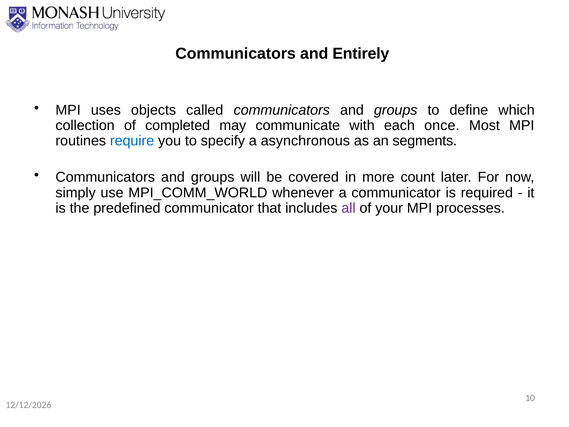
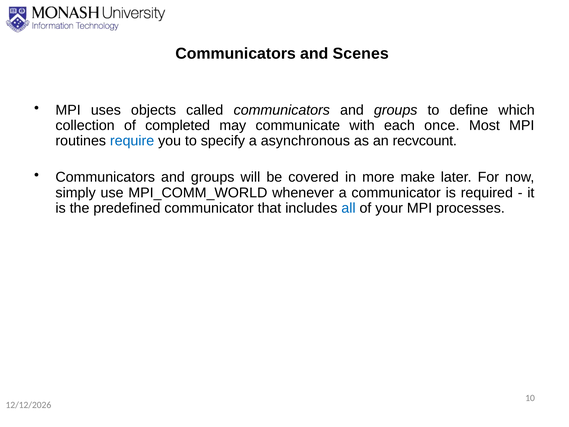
Entirely: Entirely -> Scenes
segments: segments -> recvcount
count: count -> make
all colour: purple -> blue
